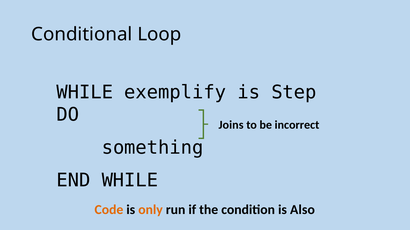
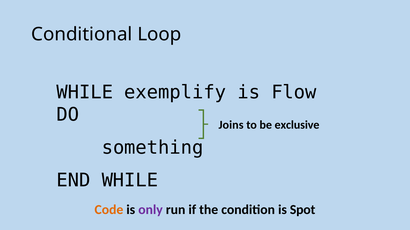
Step: Step -> Flow
incorrect: incorrect -> exclusive
only colour: orange -> purple
Also: Also -> Spot
